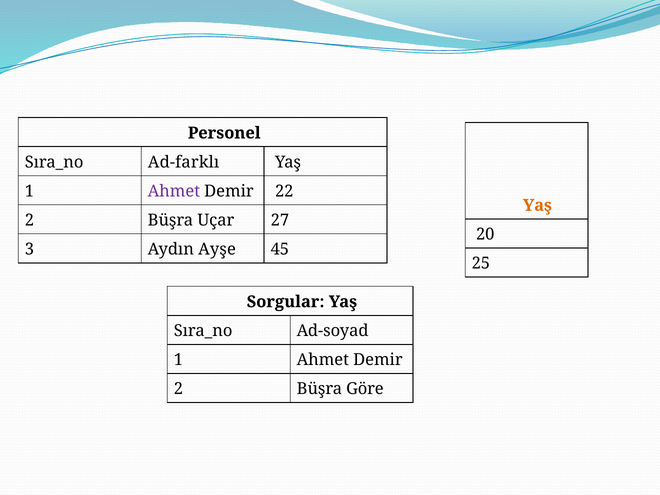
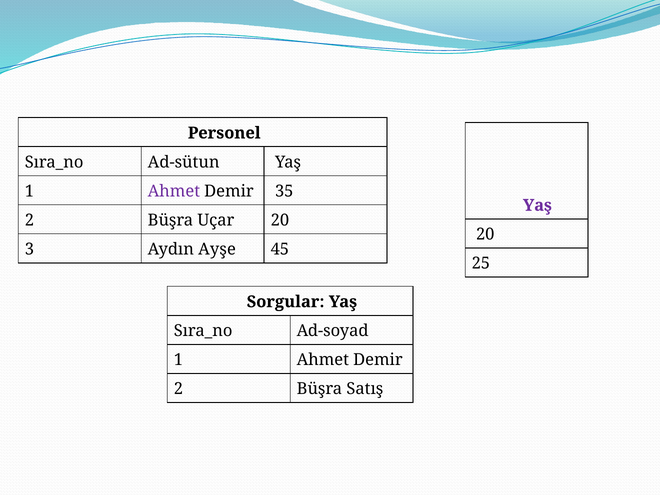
Ad-farklı: Ad-farklı -> Ad-sütun
22: 22 -> 35
Yaş at (537, 205) colour: orange -> purple
Uçar 27: 27 -> 20
Göre: Göre -> Satış
